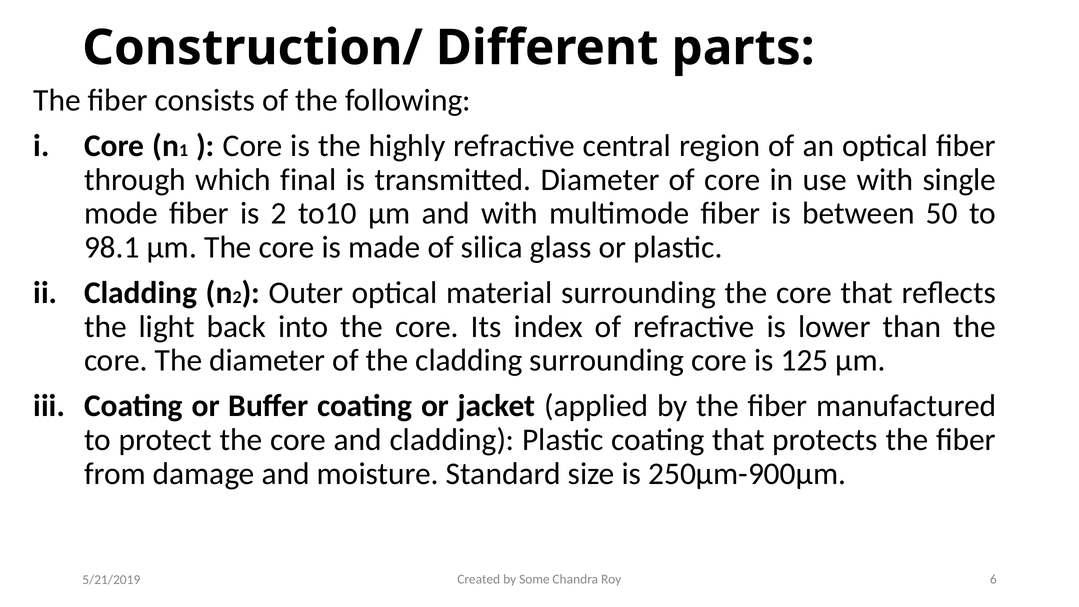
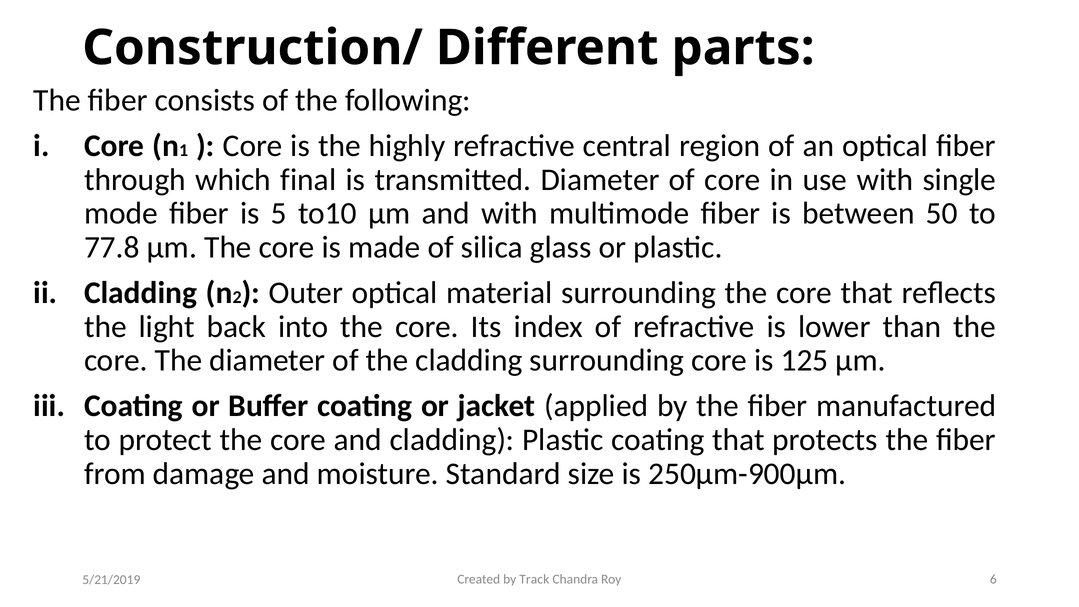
is 2: 2 -> 5
98.1: 98.1 -> 77.8
Some: Some -> Track
